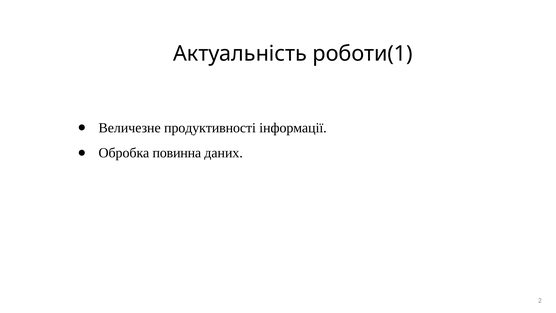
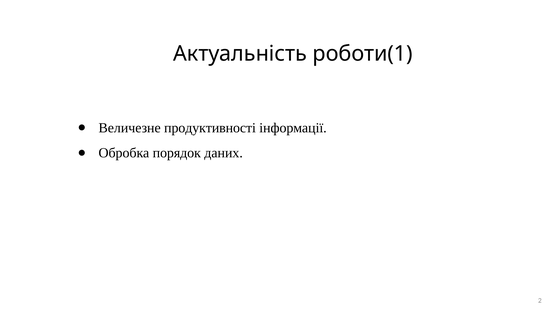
повинна: повинна -> порядок
